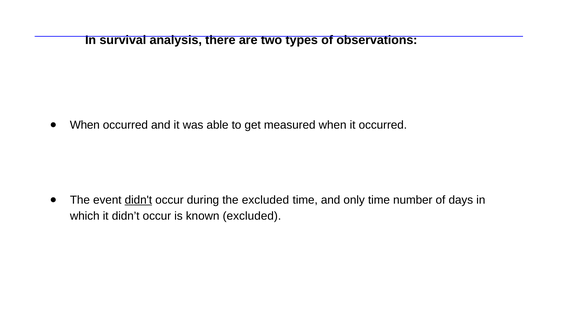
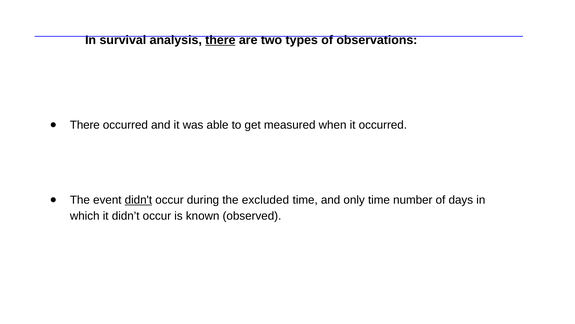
there at (220, 40) underline: none -> present
When at (85, 125): When -> There
known excluded: excluded -> observed
